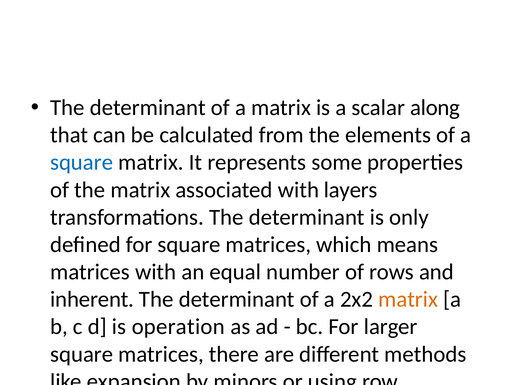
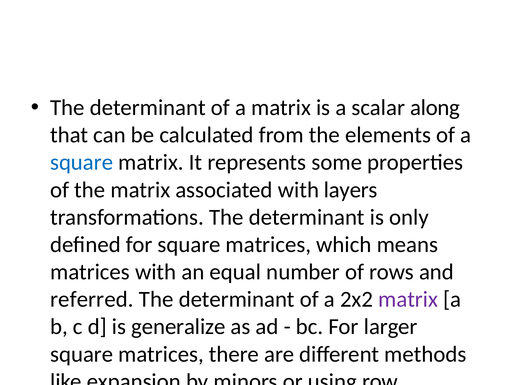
inherent: inherent -> referred
matrix at (408, 300) colour: orange -> purple
operation: operation -> generalize
